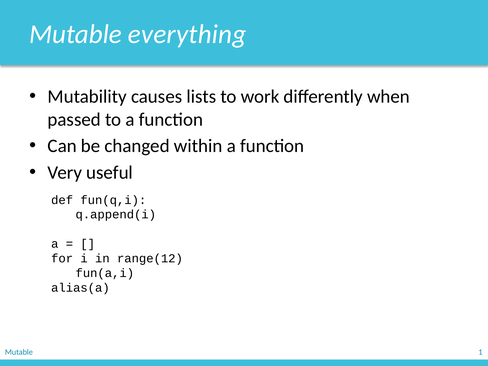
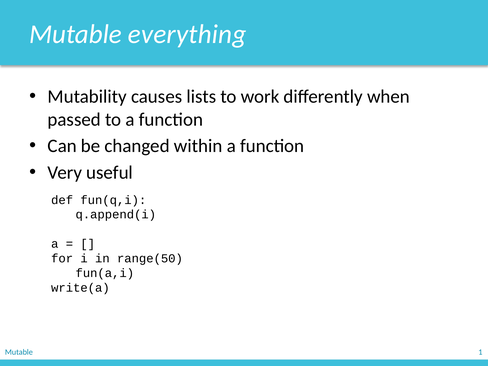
range(12: range(12 -> range(50
alias(a: alias(a -> write(a
